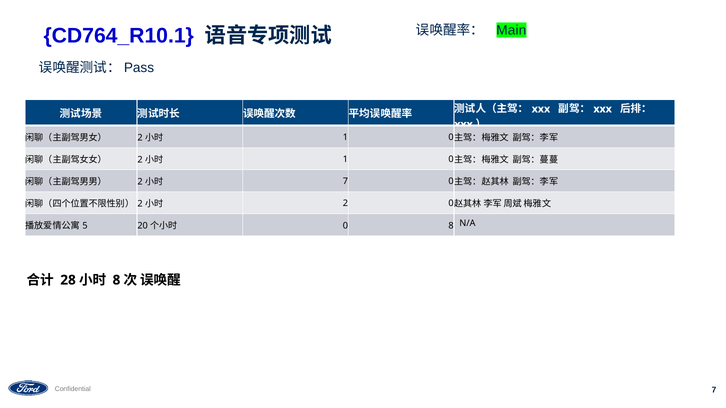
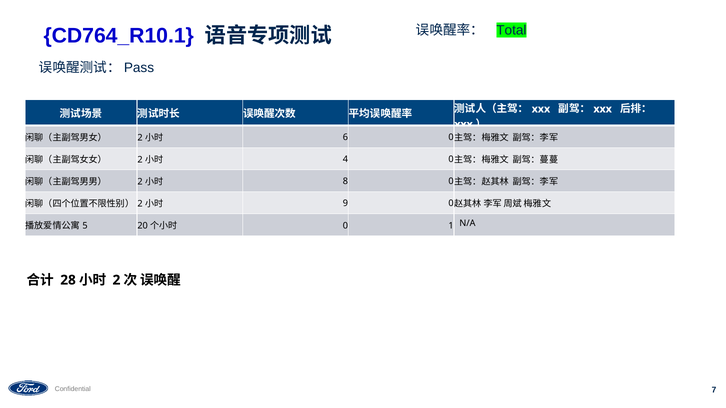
Main: Main -> Total
1 at (345, 137): 1 -> 6
1 at (345, 160): 1 -> 4
7 at (345, 182): 7 -> 8
2 at (345, 204): 2 -> 9
0 8: 8 -> 1
8 at (116, 280): 8 -> 2
